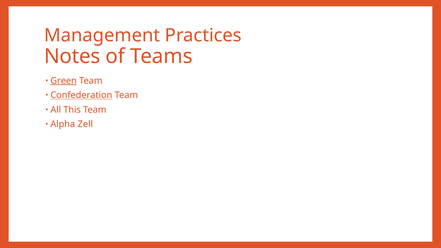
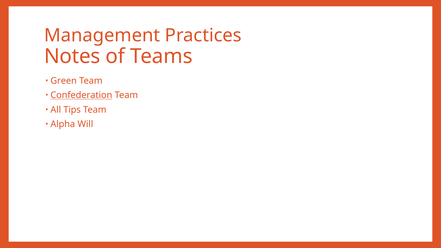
Green underline: present -> none
This: This -> Tips
Zell: Zell -> Will
